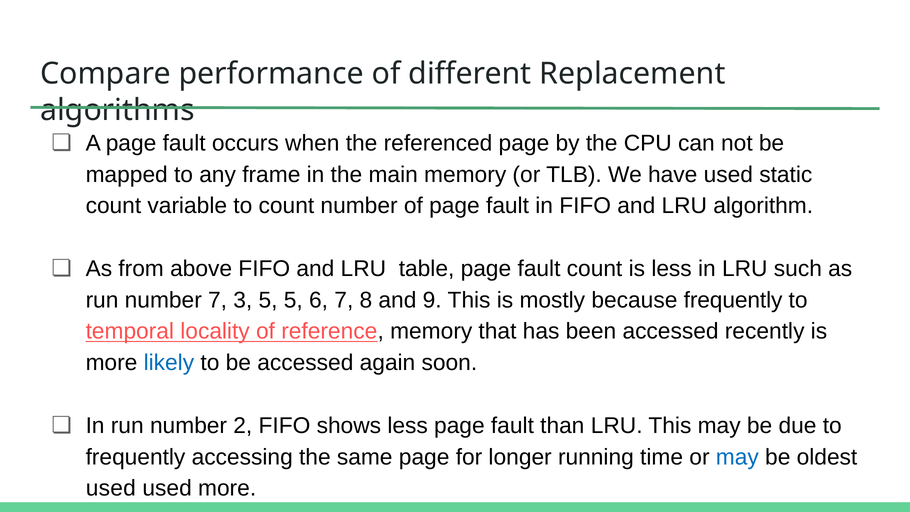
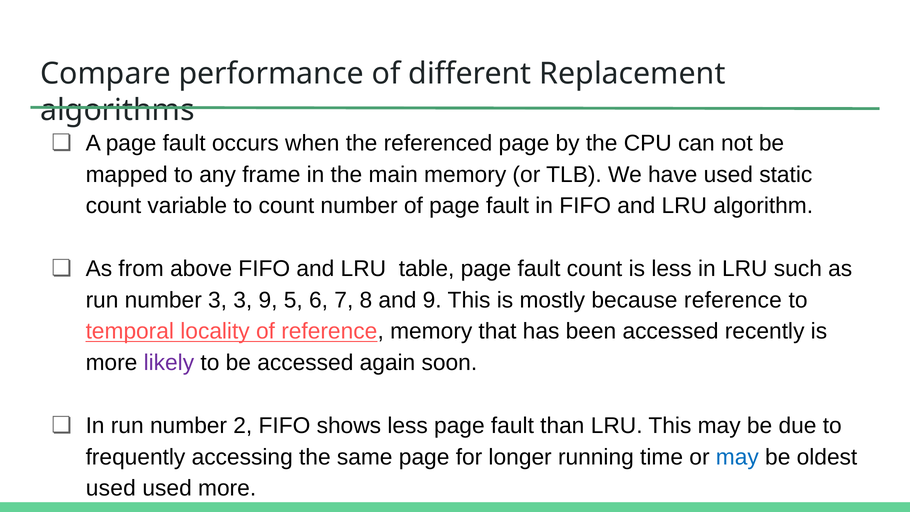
number 7: 7 -> 3
3 5: 5 -> 9
because frequently: frequently -> reference
likely colour: blue -> purple
